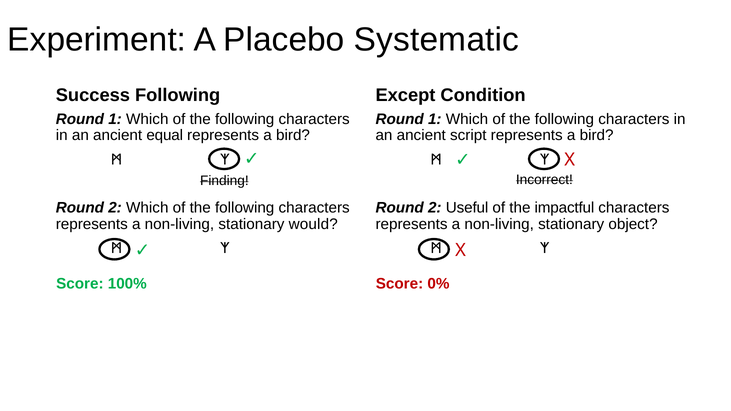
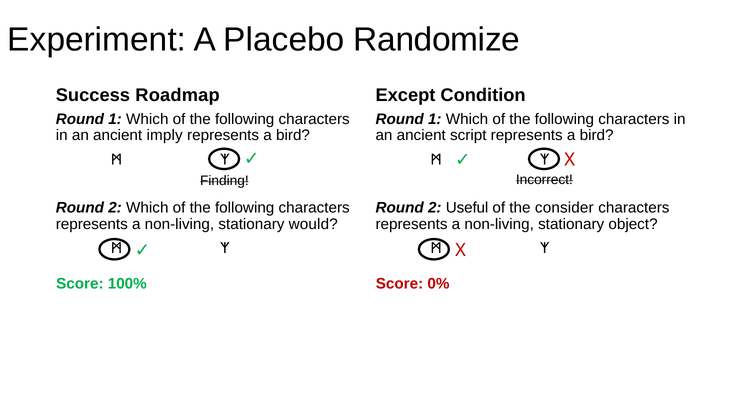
Systematic: Systematic -> Randomize
Success Following: Following -> Roadmap
equal: equal -> imply
impactful: impactful -> consider
